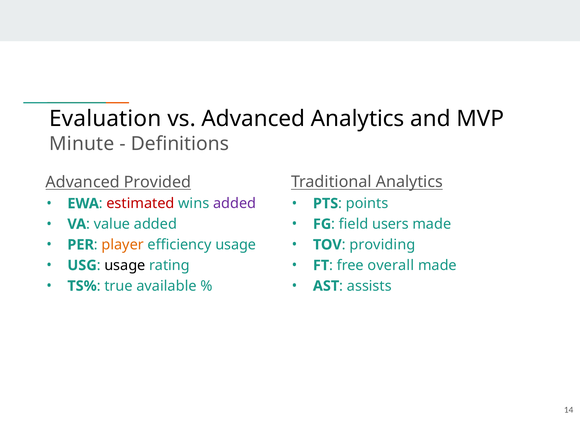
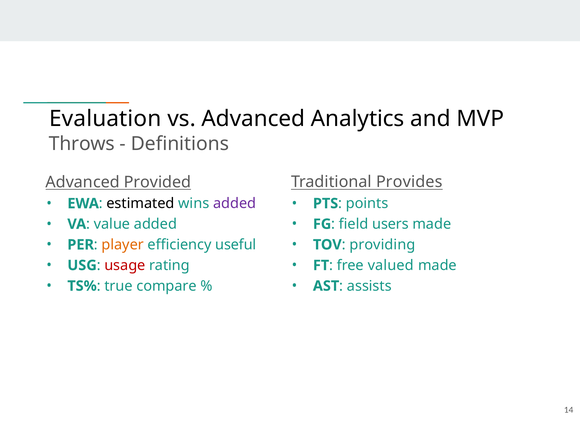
Minute: Minute -> Throws
Traditional Analytics: Analytics -> Provides
estimated colour: red -> black
efficiency usage: usage -> useful
usage at (125, 265) colour: black -> red
overall: overall -> valued
available: available -> compare
